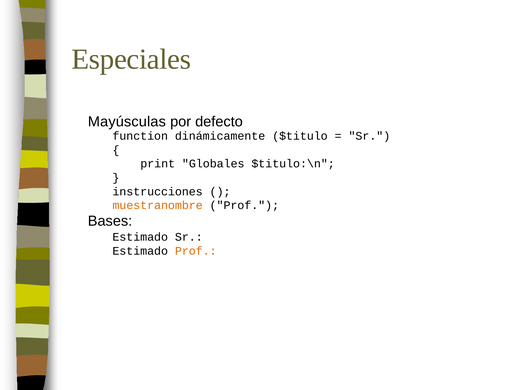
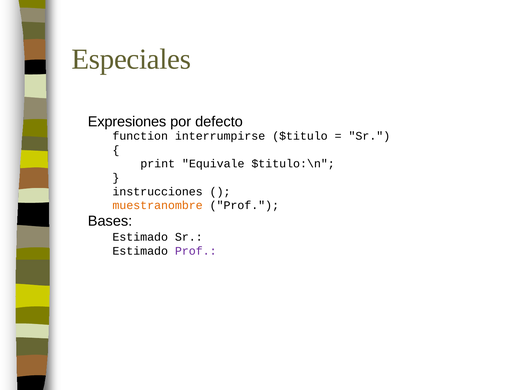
Mayúsculas: Mayúsculas -> Expresiones
dinámicamente: dinámicamente -> interrumpirse
Globales: Globales -> Equivale
Prof at (196, 251) colour: orange -> purple
